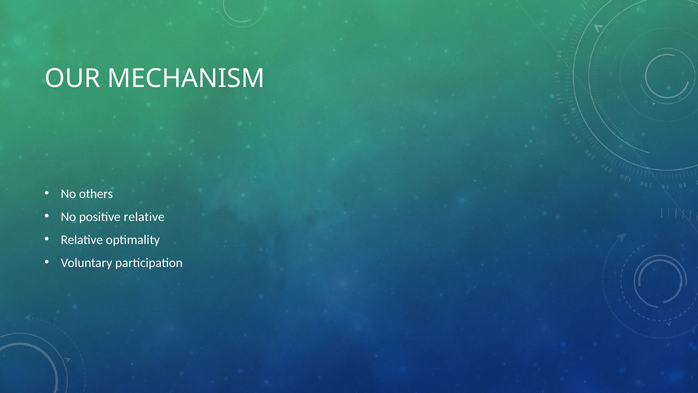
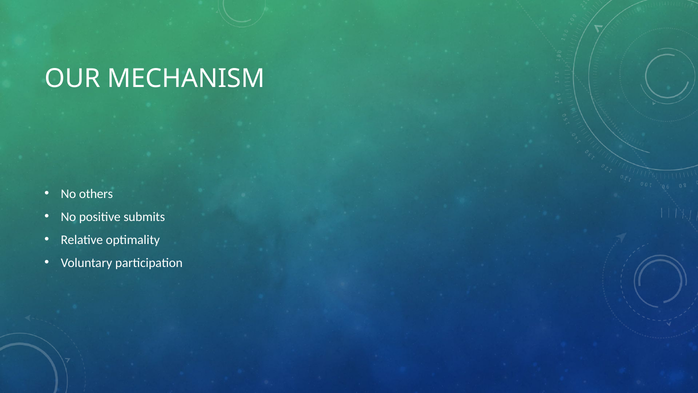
positive relative: relative -> submits
